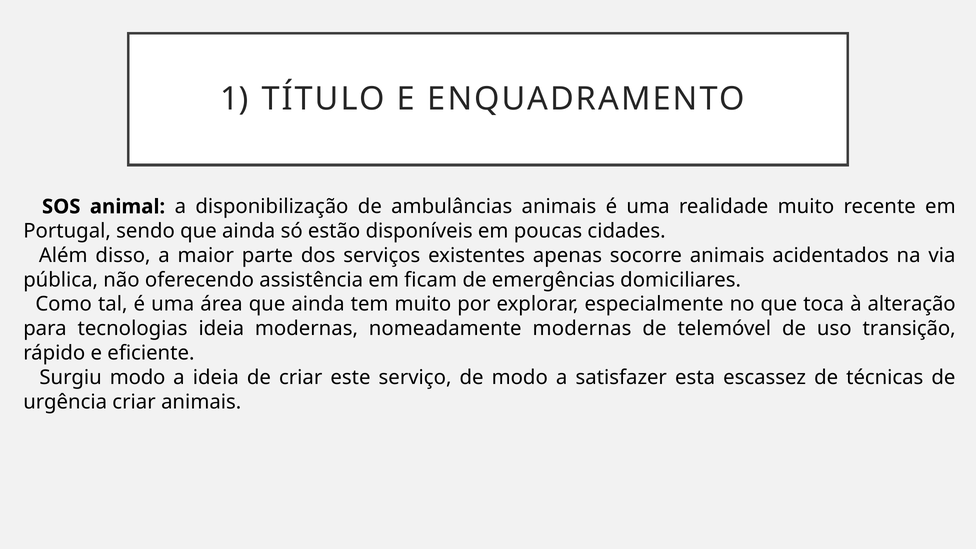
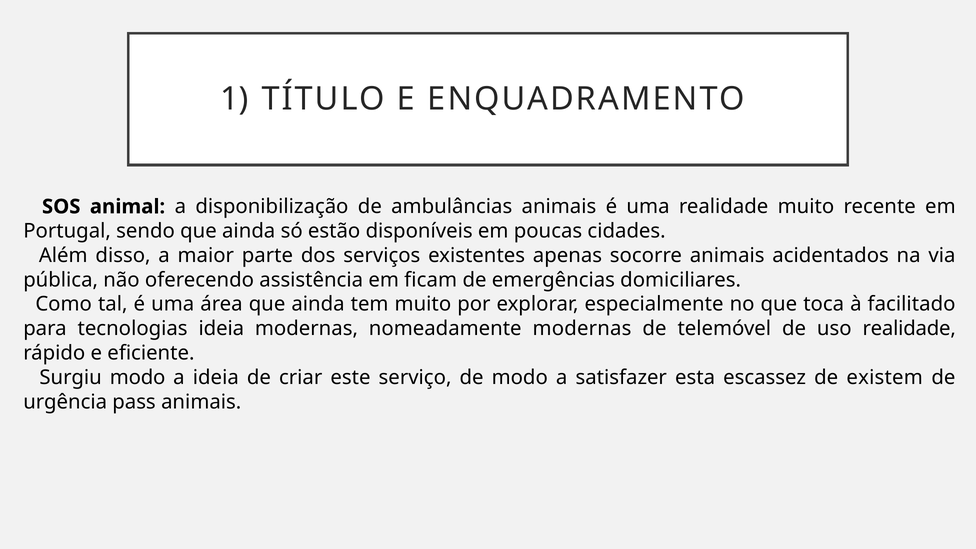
alteração: alteração -> facilitado
uso transição: transição -> realidade
técnicas: técnicas -> existem
urgência criar: criar -> pass
